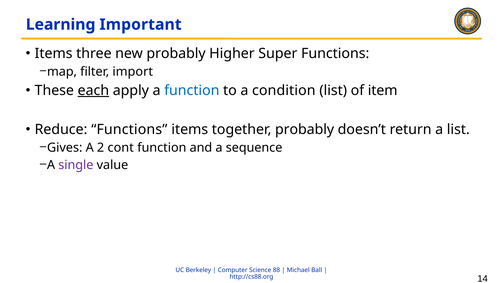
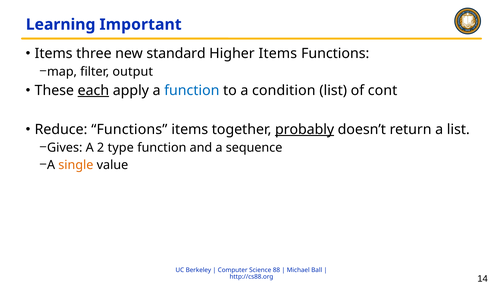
new probably: probably -> standard
Higher Super: Super -> Items
import: import -> output
item: item -> cont
probably at (305, 129) underline: none -> present
cont: cont -> type
single colour: purple -> orange
